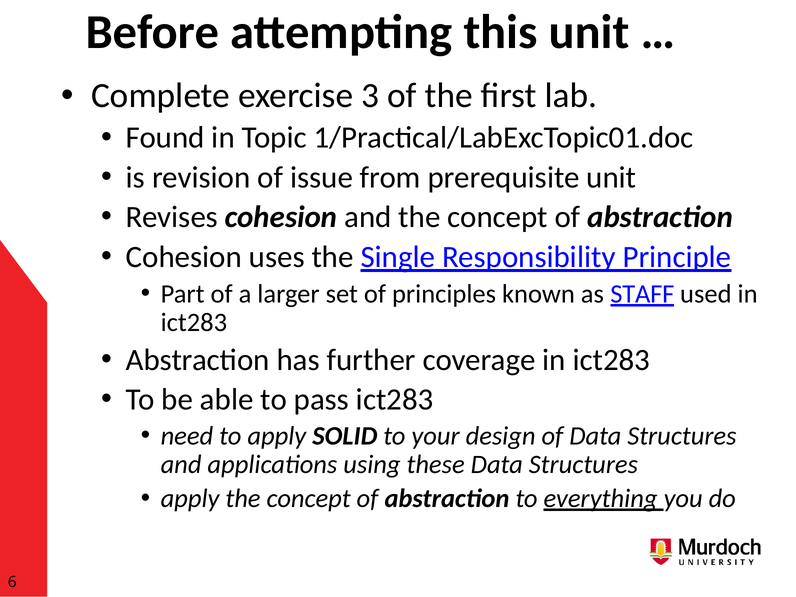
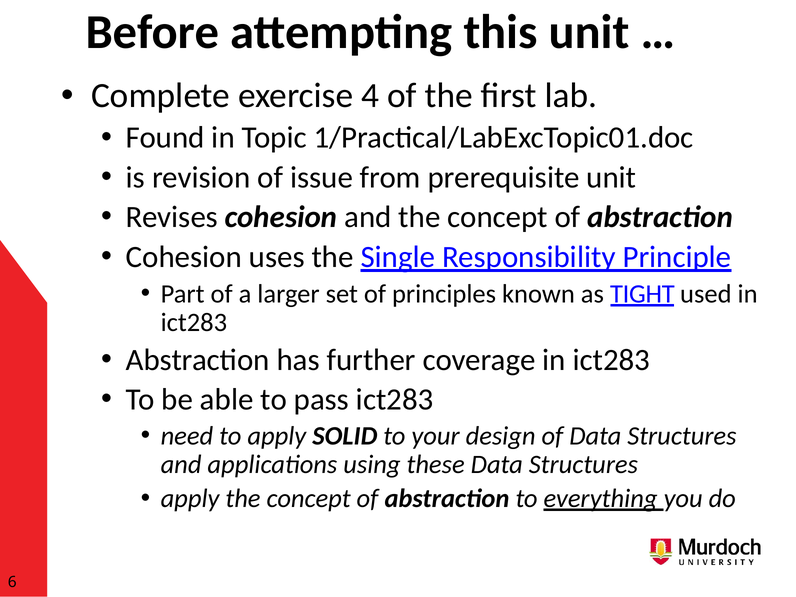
3: 3 -> 4
STAFF: STAFF -> TIGHT
